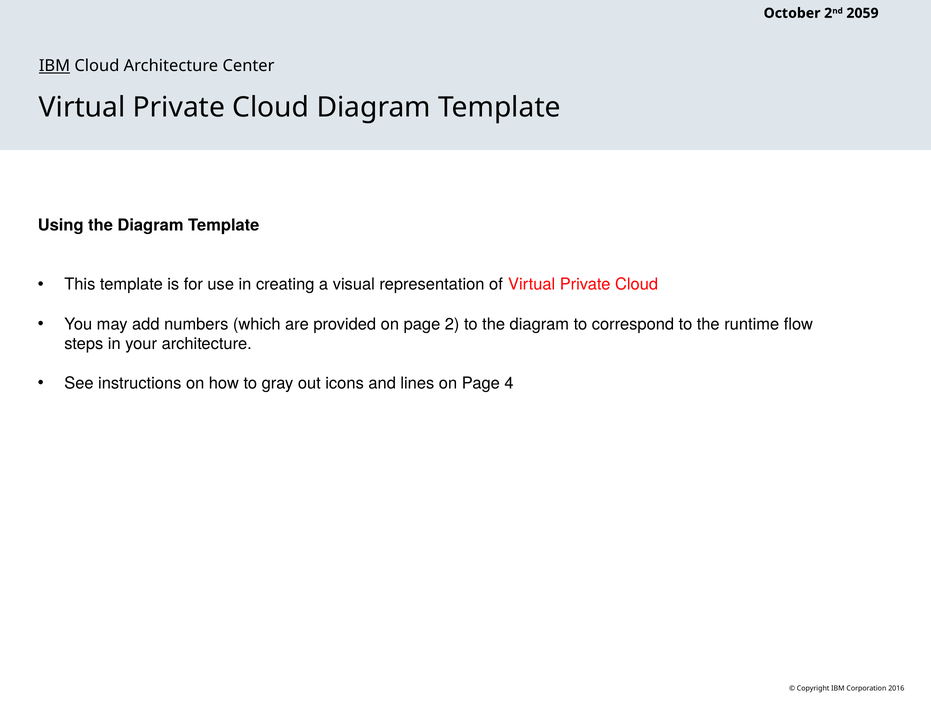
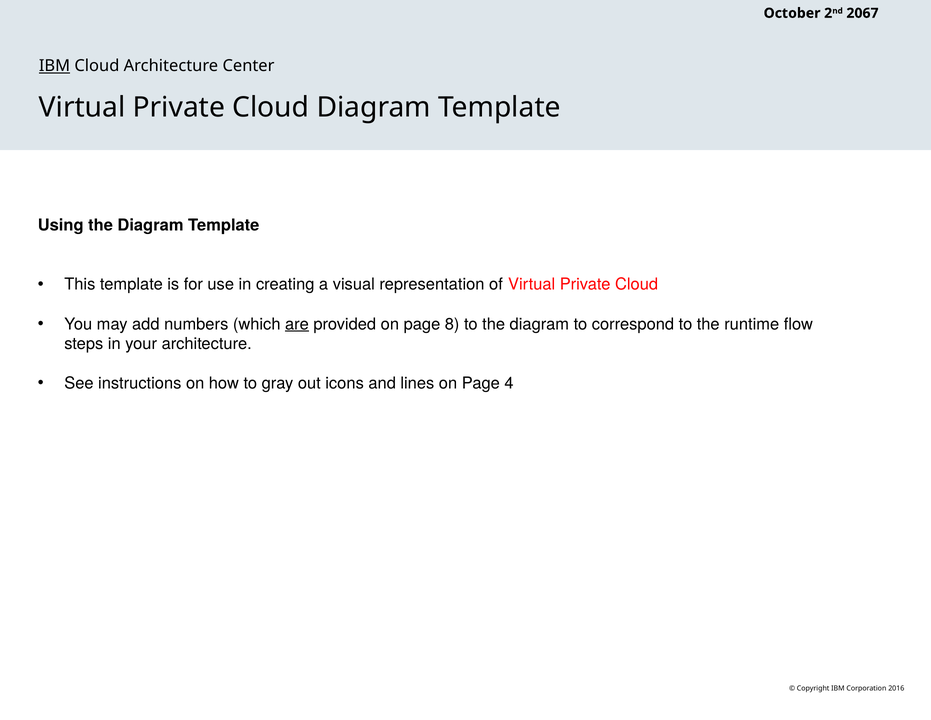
2059: 2059 -> 2067
are underline: none -> present
2: 2 -> 8
